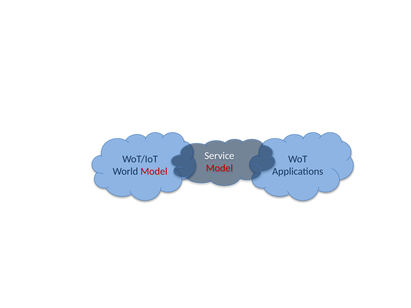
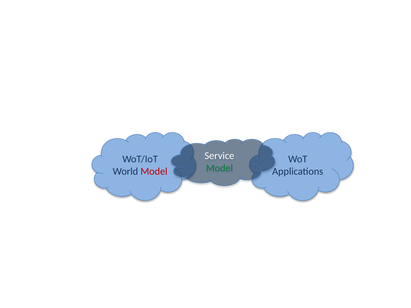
Model at (219, 168) colour: red -> green
